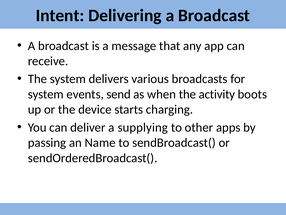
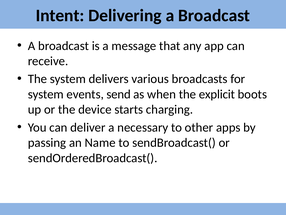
activity: activity -> explicit
supplying: supplying -> necessary
